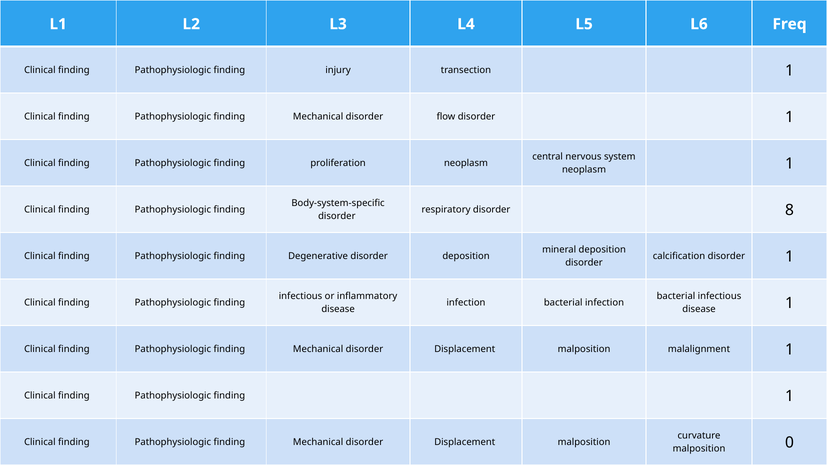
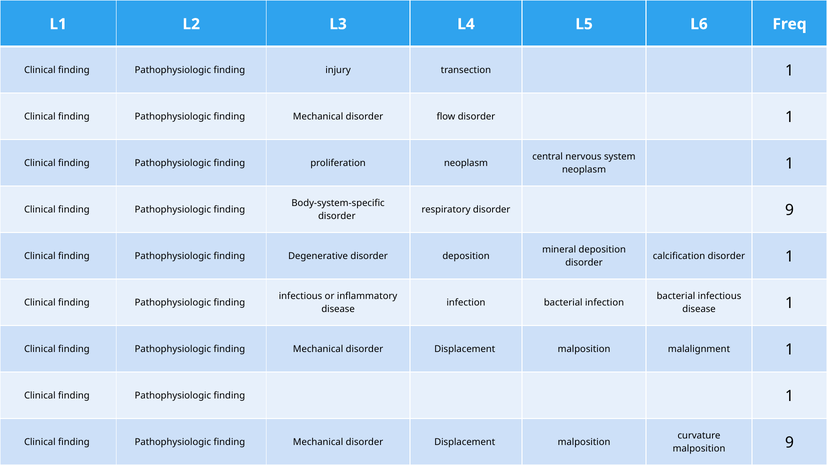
disorder 8: 8 -> 9
malposition 0: 0 -> 9
